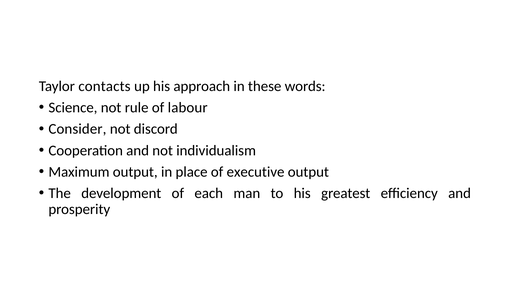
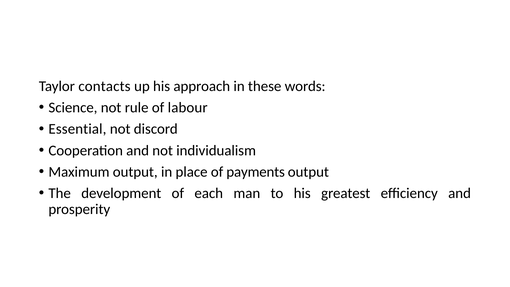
Consider: Consider -> Essential
executive: executive -> payments
